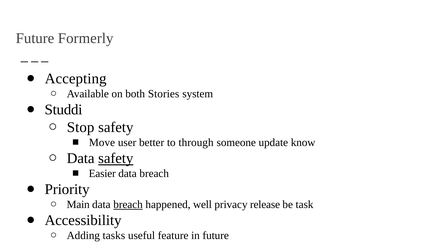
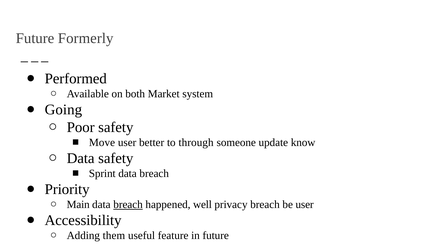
Accepting: Accepting -> Performed
Stories: Stories -> Market
Studdi: Studdi -> Going
Stop: Stop -> Poor
safety at (116, 158) underline: present -> none
Easier: Easier -> Sprint
privacy release: release -> breach
be task: task -> user
tasks: tasks -> them
